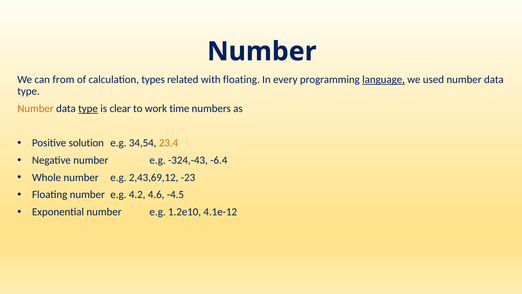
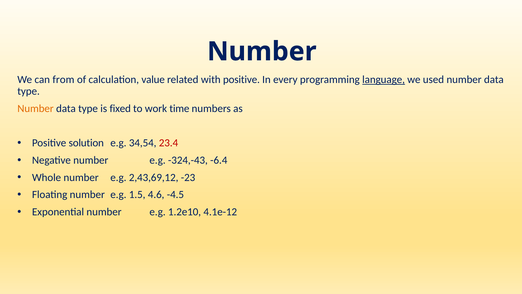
types: types -> value
with floating: floating -> positive
type at (88, 108) underline: present -> none
clear: clear -> fixed
23.4 colour: orange -> red
4.2: 4.2 -> 1.5
